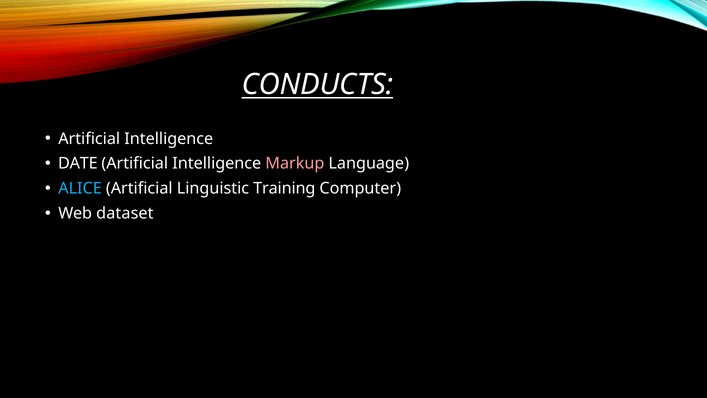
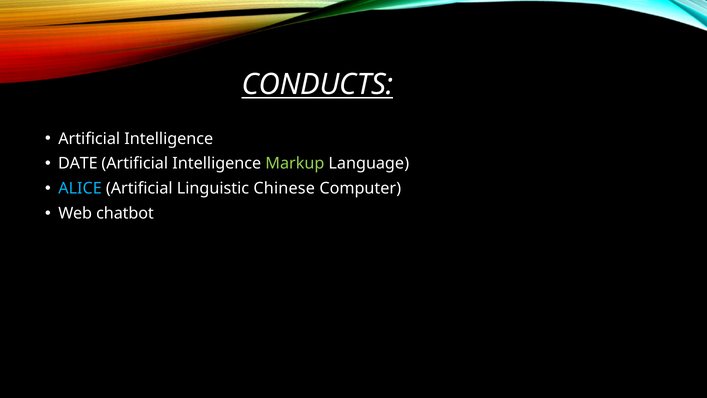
Markup colour: pink -> light green
Training: Training -> Chinese
dataset: dataset -> chatbot
